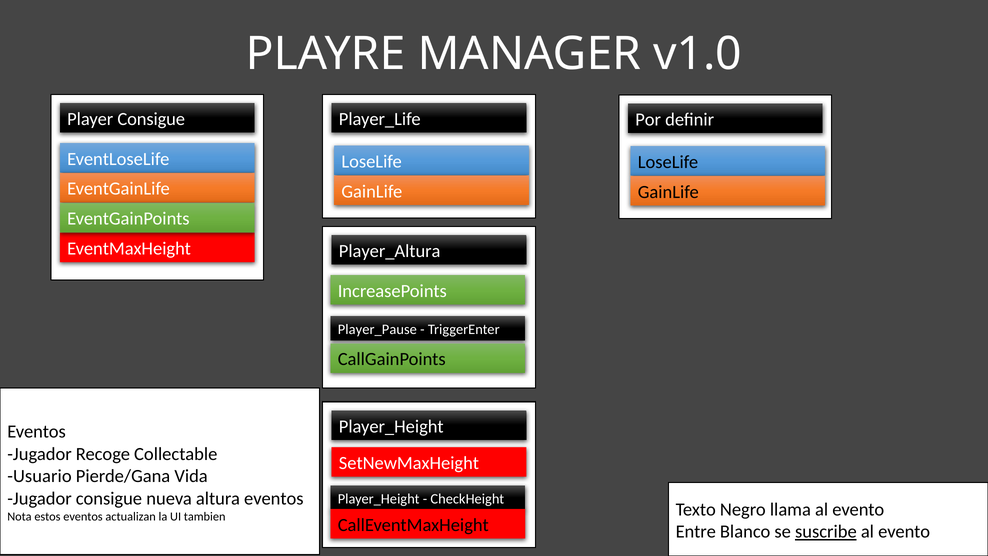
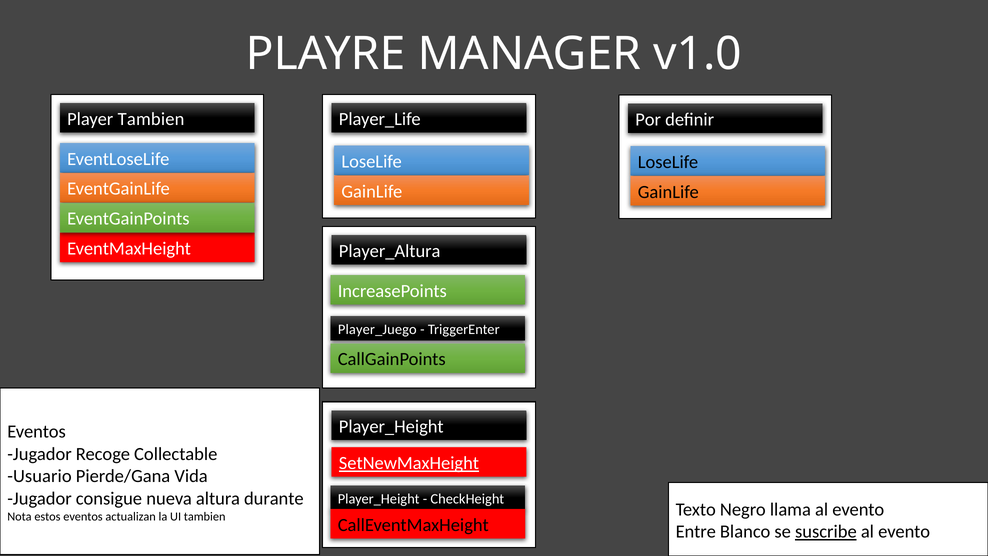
Player Consigue: Consigue -> Tambien
Player_Pause: Player_Pause -> Player_Juego
SetNewMaxHeight underline: none -> present
altura eventos: eventos -> durante
